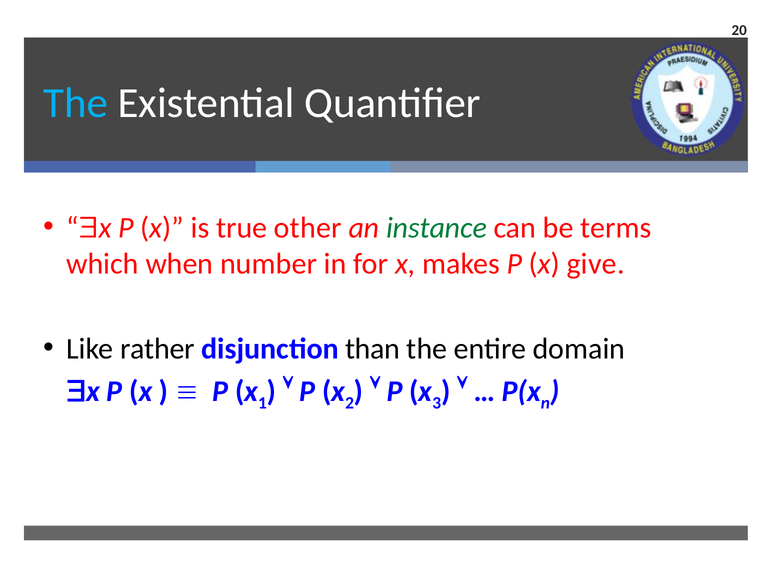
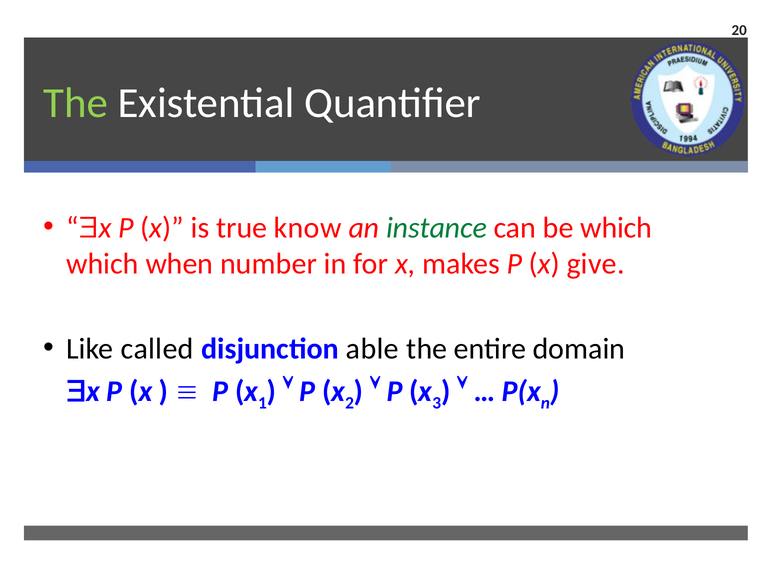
The at (76, 103) colour: light blue -> light green
other: other -> know
be terms: terms -> which
rather: rather -> called
than: than -> able
